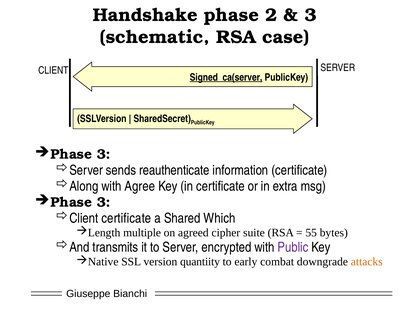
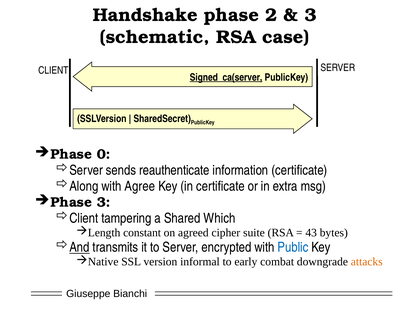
3 at (104, 155): 3 -> 0
Client certificate: certificate -> tampering
multiple: multiple -> constant
55: 55 -> 43
And underline: none -> present
Public colour: purple -> blue
quantiity: quantiity -> informal
